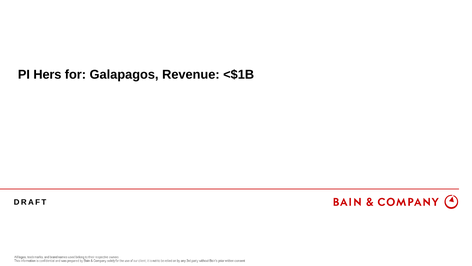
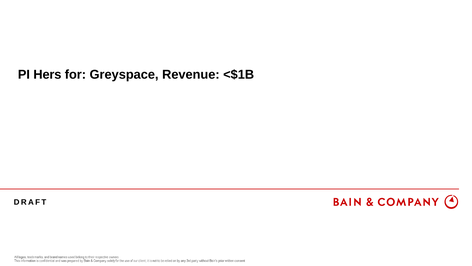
Galapagos: Galapagos -> Greyspace
